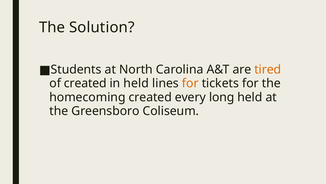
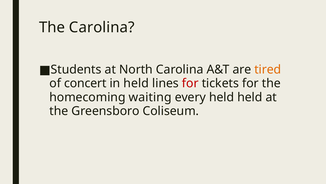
The Solution: Solution -> Carolina
of created: created -> concert
for at (190, 83) colour: orange -> red
homecoming created: created -> waiting
every long: long -> held
